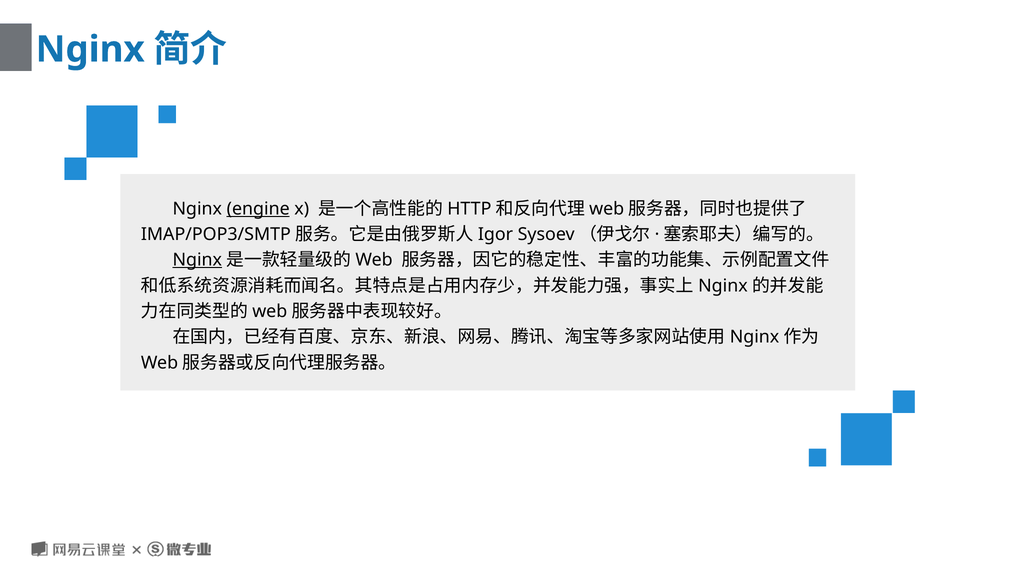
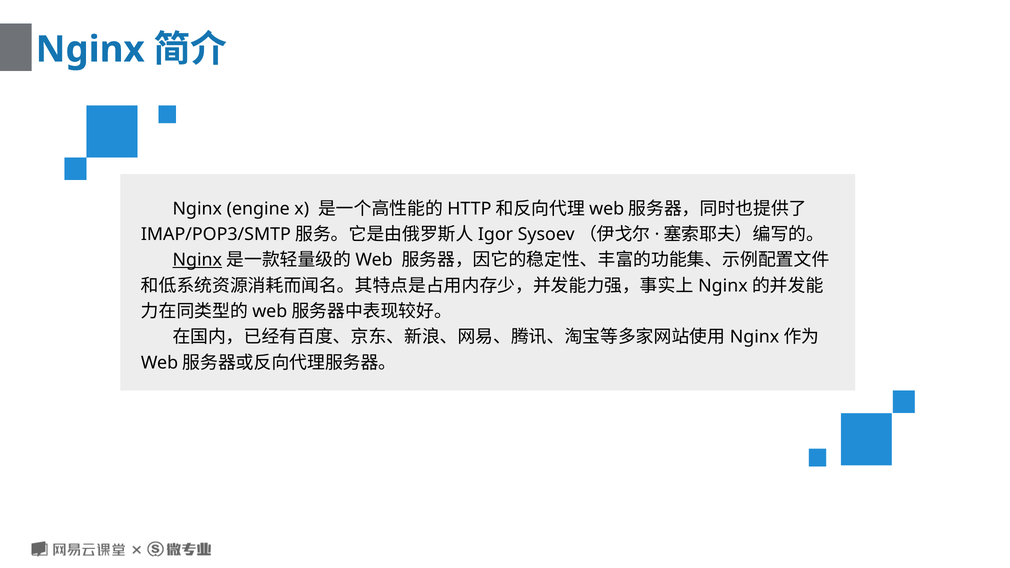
engine underline: present -> none
